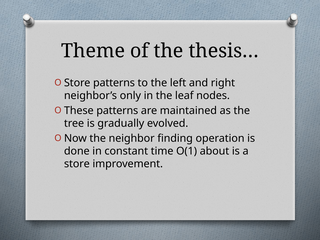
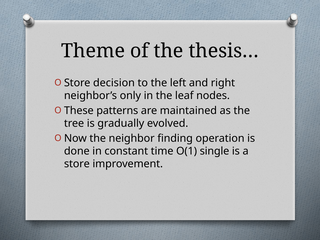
Store patterns: patterns -> decision
about: about -> single
